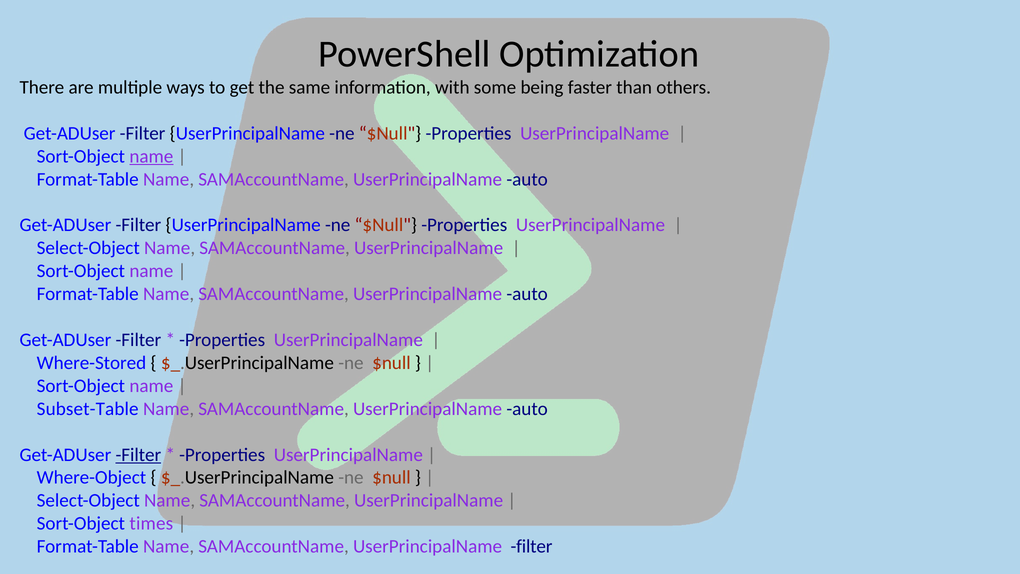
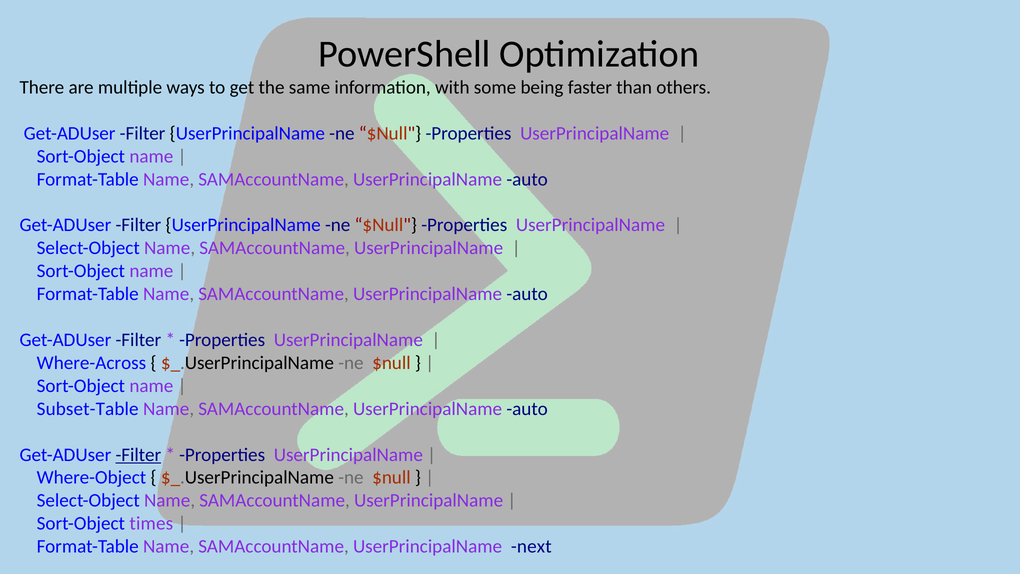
name at (151, 156) underline: present -> none
Where-Stored: Where-Stored -> Where-Across
UserPrincipalName filter: filter -> next
